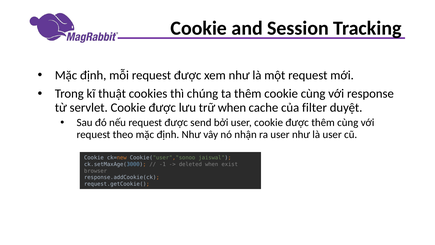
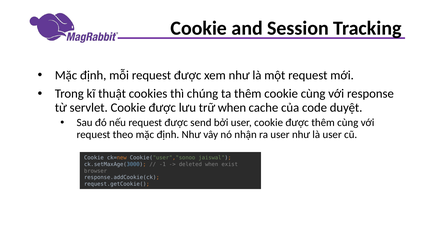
filter: filter -> code
